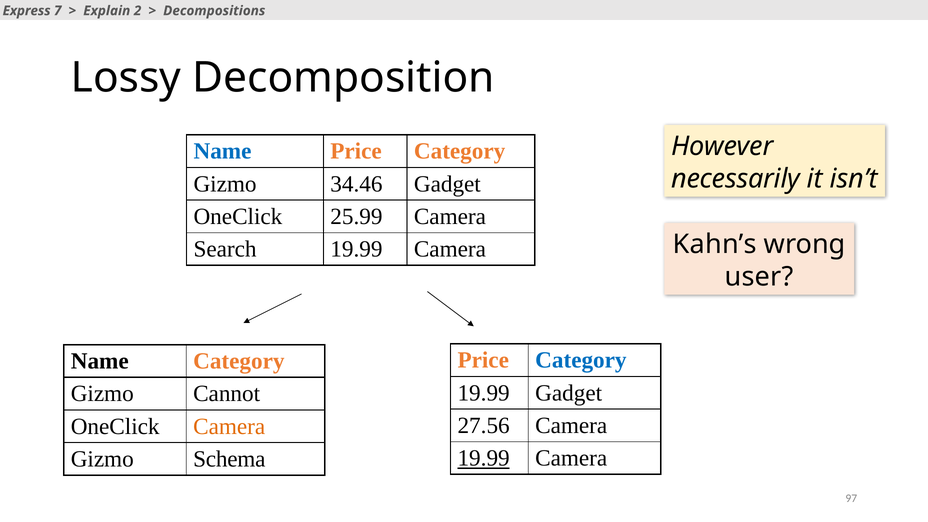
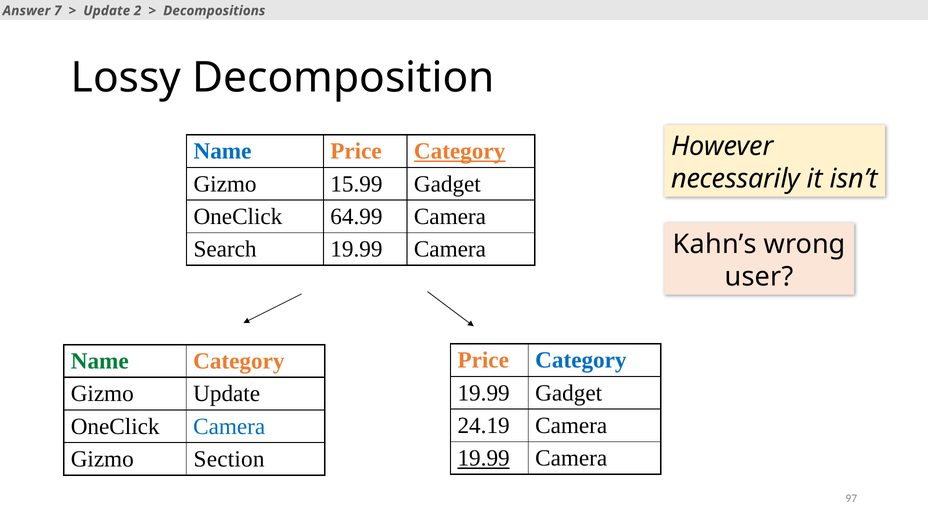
Express: Express -> Answer
Explain at (107, 11): Explain -> Update
Category at (460, 151) underline: none -> present
34.46: 34.46 -> 15.99
25.99: 25.99 -> 64.99
Name at (100, 361) colour: black -> green
Gizmo Cannot: Cannot -> Update
27.56: 27.56 -> 24.19
Camera at (229, 426) colour: orange -> blue
Schema: Schema -> Section
